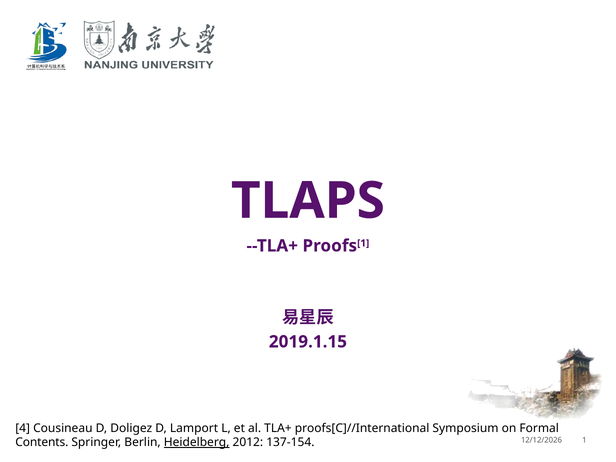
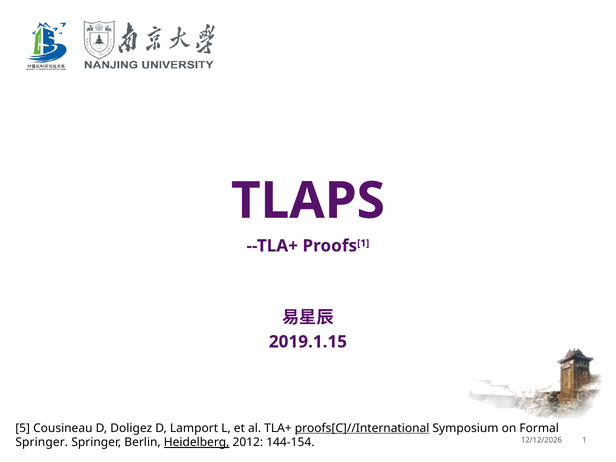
4: 4 -> 5
proofs[C]//International underline: none -> present
Contents at (42, 442): Contents -> Springer
137-154: 137-154 -> 144-154
